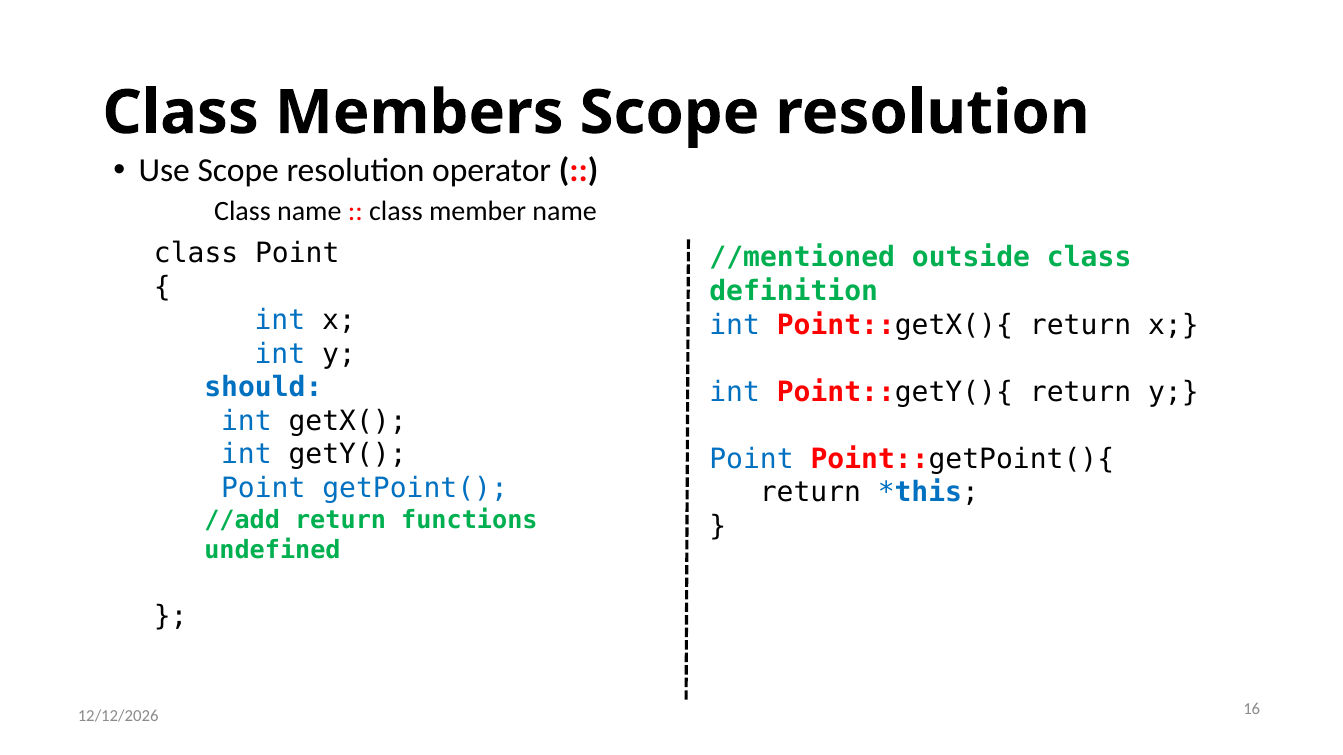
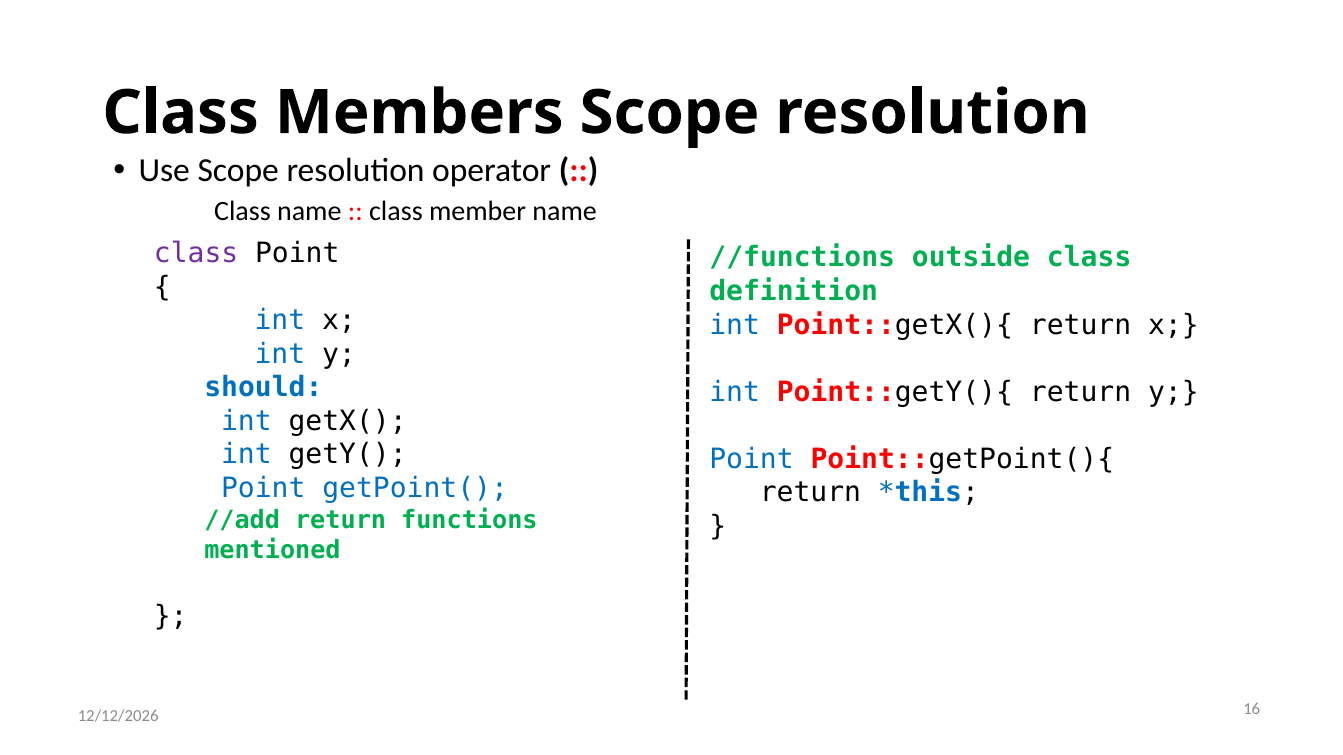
class at (196, 253) colour: black -> purple
//mentioned: //mentioned -> //functions
undefined: undefined -> mentioned
